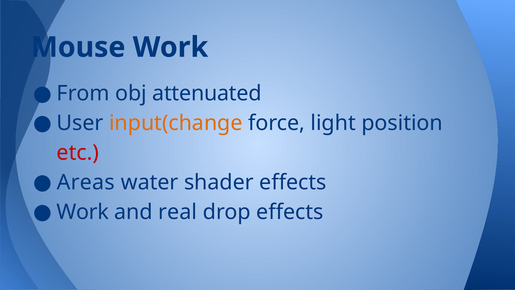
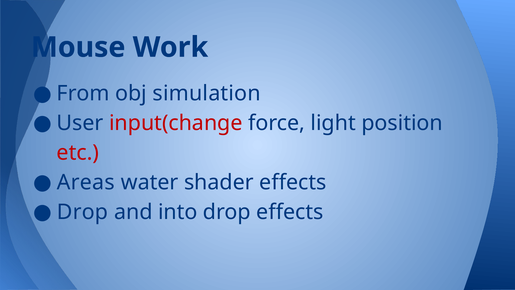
attenuated: attenuated -> simulation
input(change colour: orange -> red
Work at (83, 212): Work -> Drop
real: real -> into
